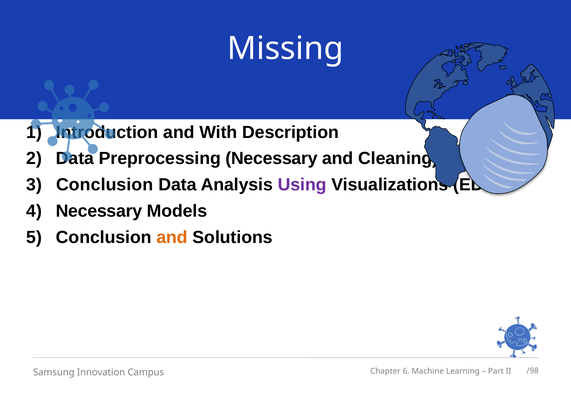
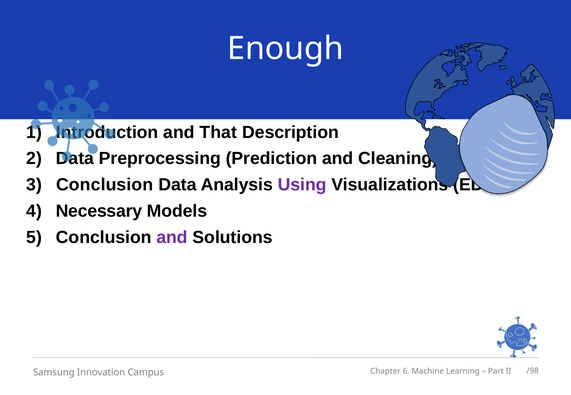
Missing: Missing -> Enough
With: With -> That
Preprocessing Necessary: Necessary -> Prediction
and at (172, 238) colour: orange -> purple
